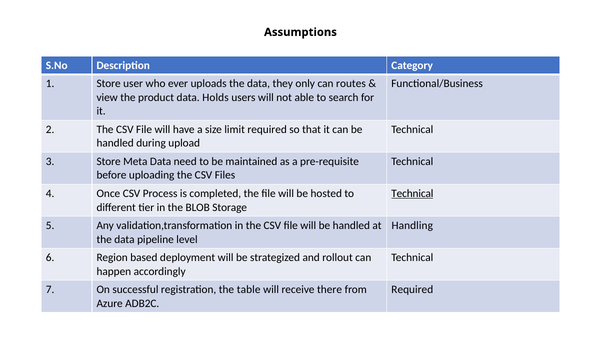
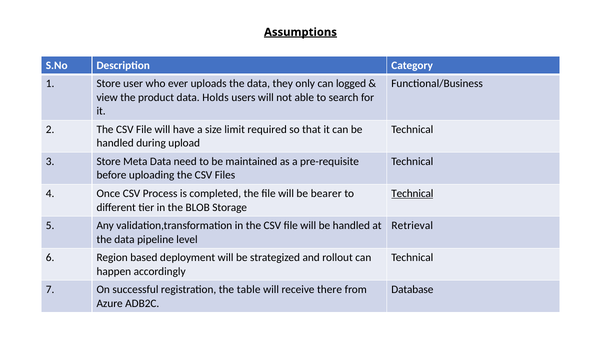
Assumptions underline: none -> present
routes: routes -> logged
hosted: hosted -> bearer
Handling: Handling -> Retrieval
Required at (412, 290): Required -> Database
